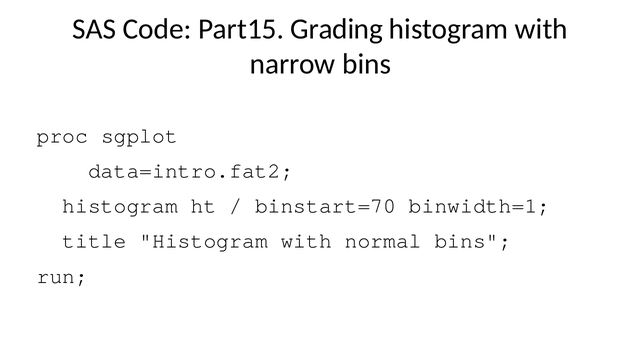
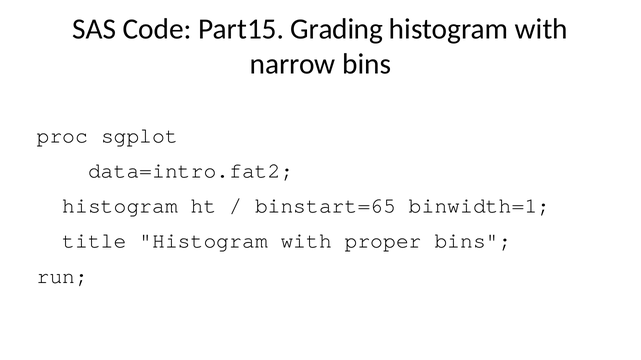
binstart=70: binstart=70 -> binstart=65
normal: normal -> proper
